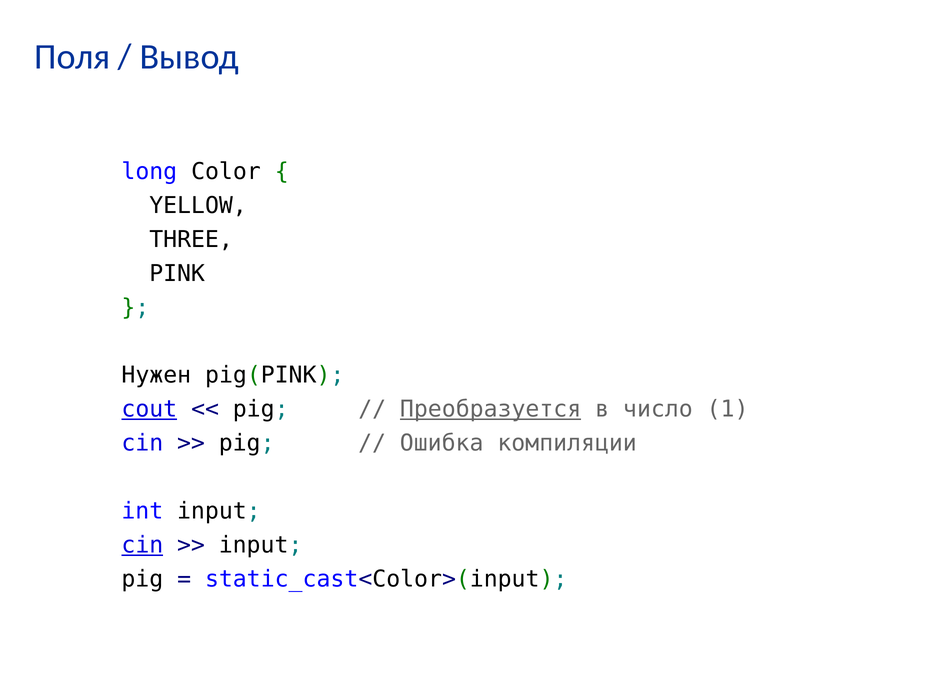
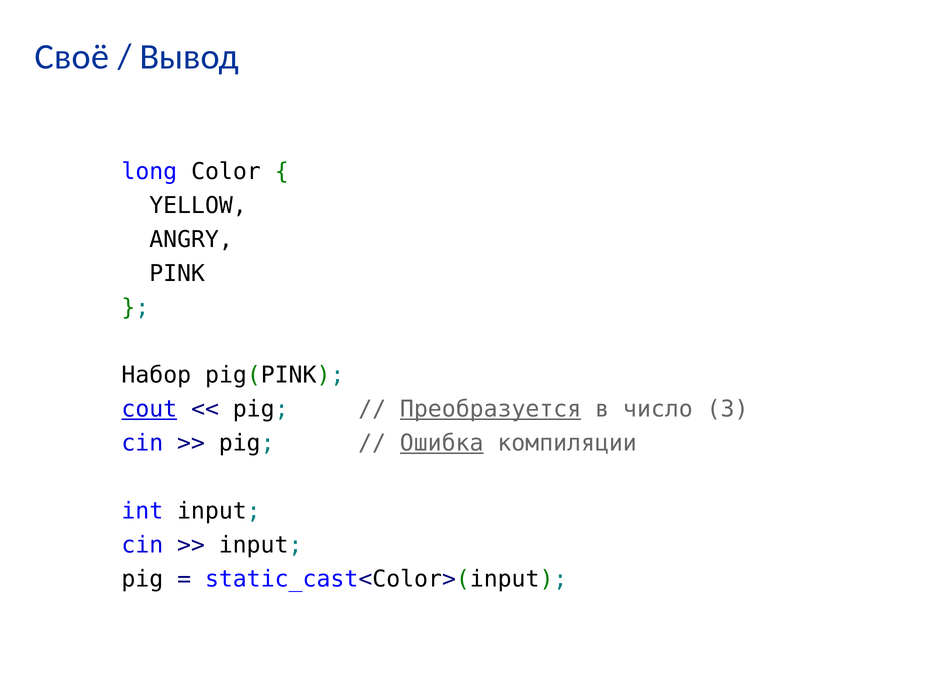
Поля: Поля -> Своё
THREE: THREE -> ANGRY
Нужен: Нужен -> Набор
1: 1 -> 3
Ошибка underline: none -> present
cin at (142, 545) underline: present -> none
